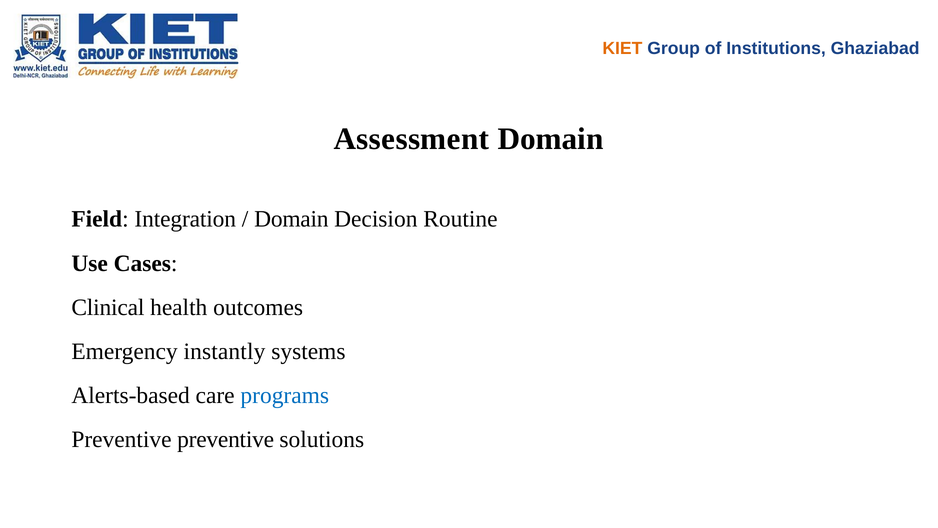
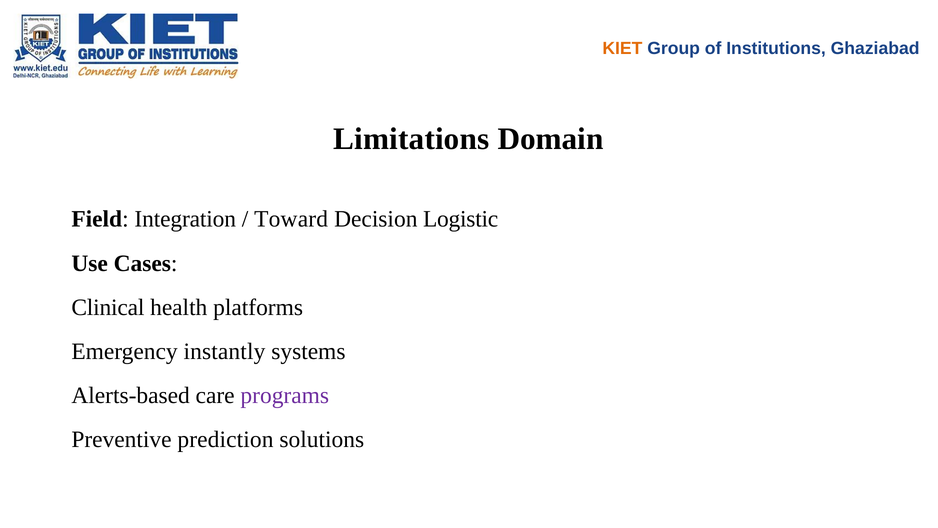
Assessment: Assessment -> Limitations
Domain at (291, 219): Domain -> Toward
Routine: Routine -> Logistic
outcomes: outcomes -> platforms
programs colour: blue -> purple
Preventive preventive: preventive -> prediction
